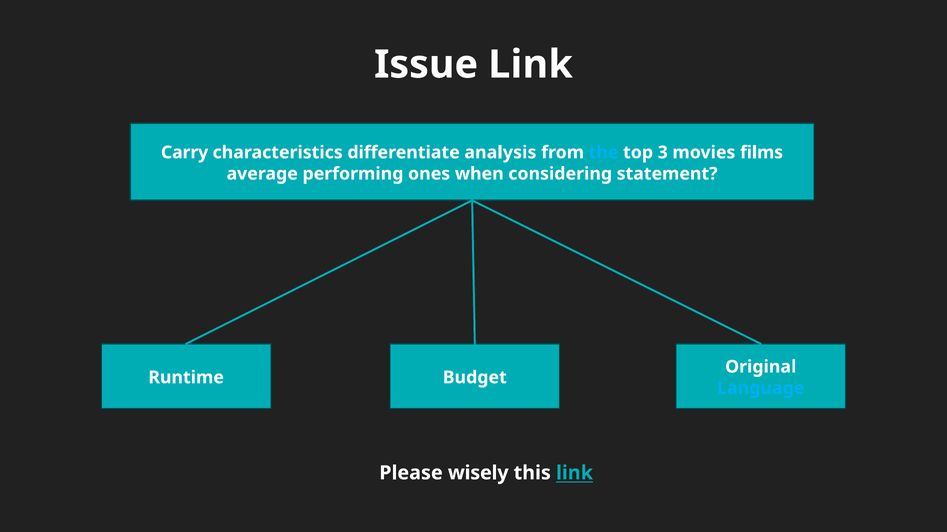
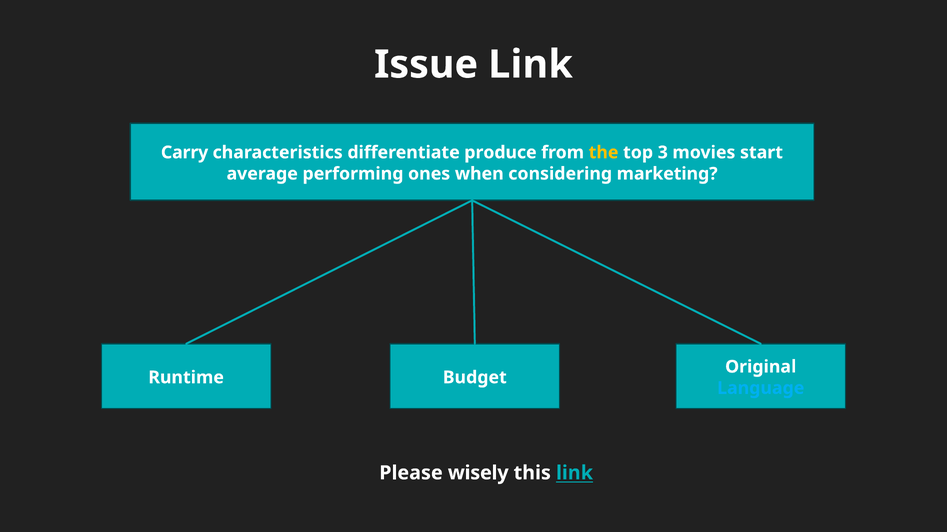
analysis: analysis -> produce
the colour: light blue -> yellow
films: films -> start
statement: statement -> marketing
